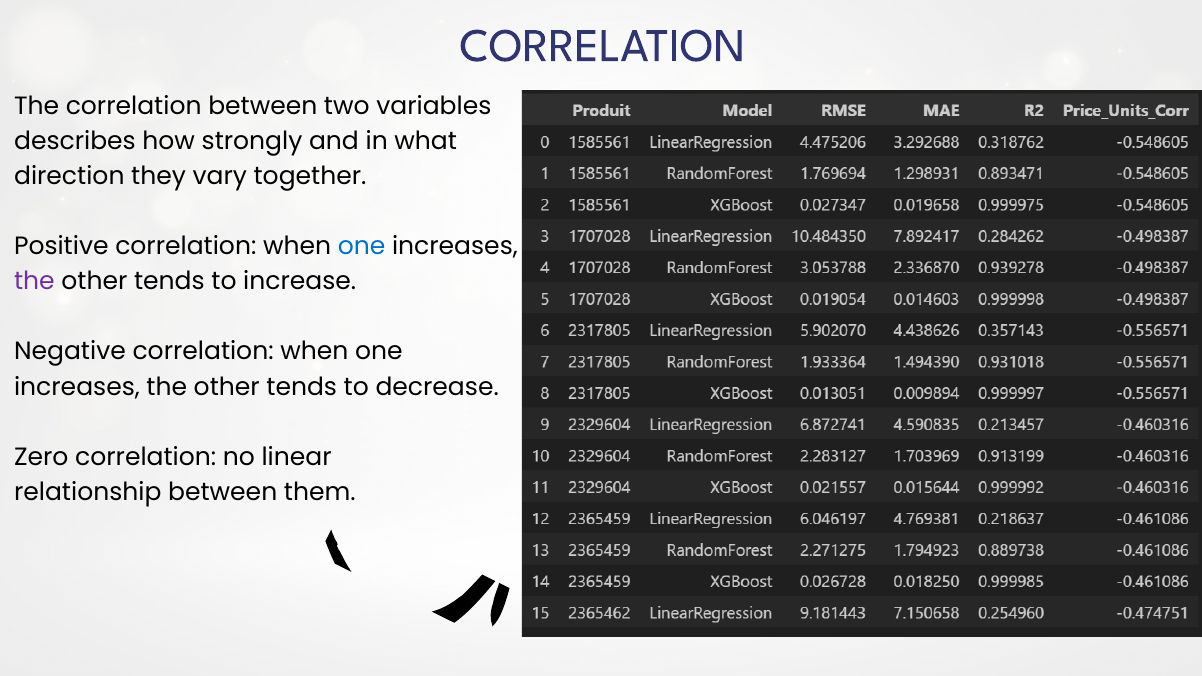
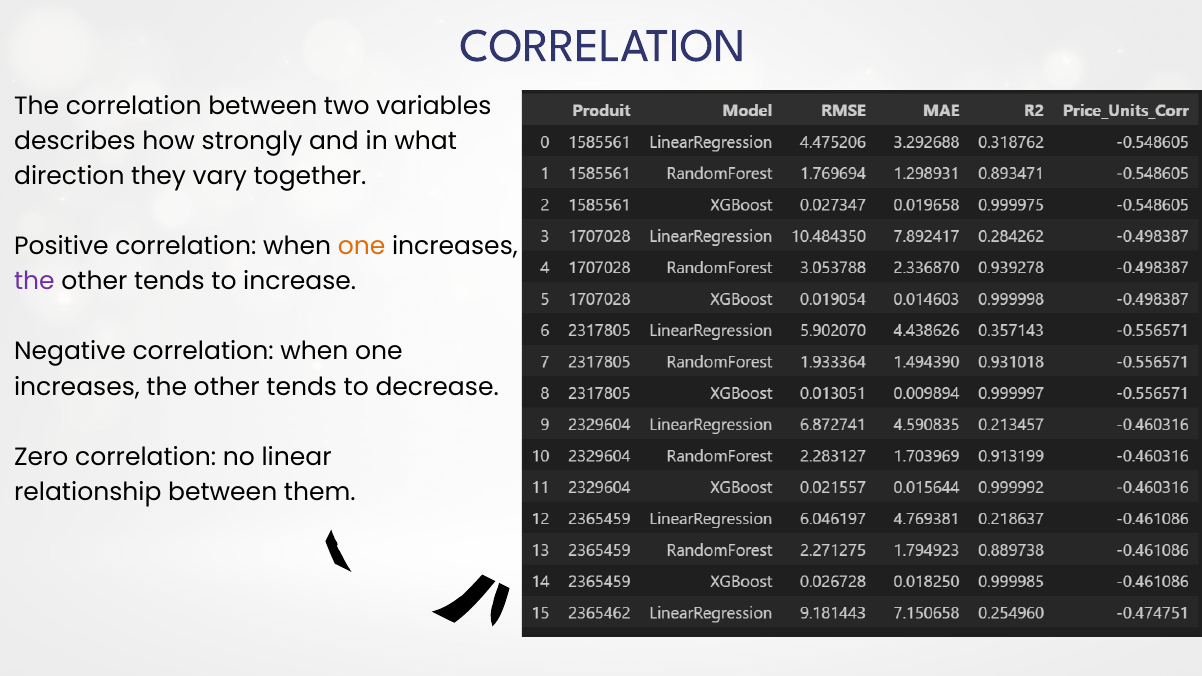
one at (362, 247) colour: blue -> orange
